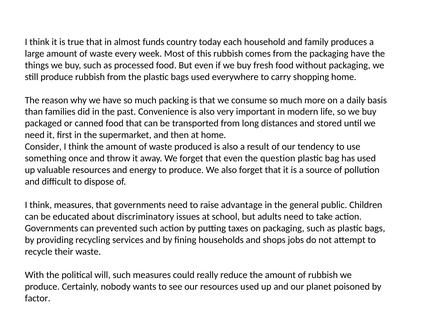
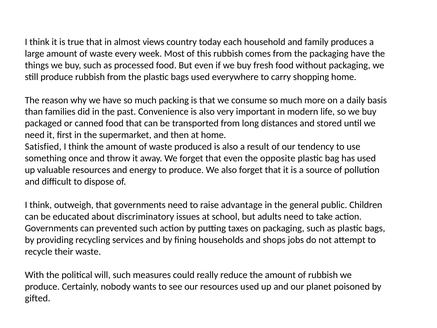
funds: funds -> views
Consider: Consider -> Satisfied
question: question -> opposite
think measures: measures -> outweigh
factor: factor -> gifted
